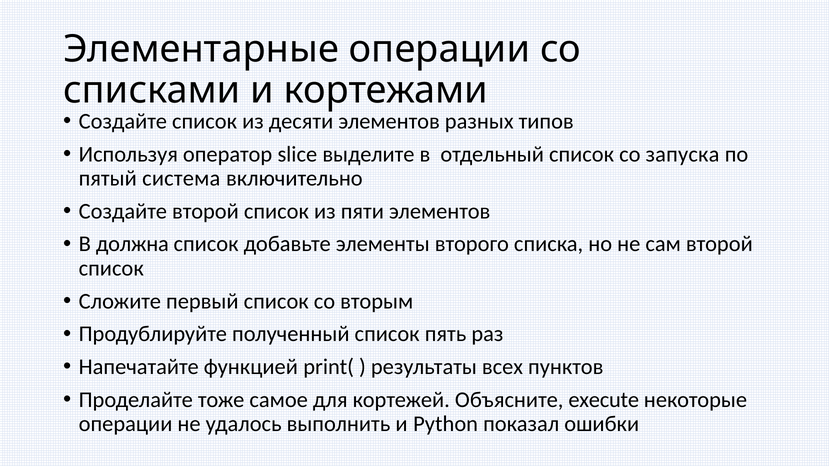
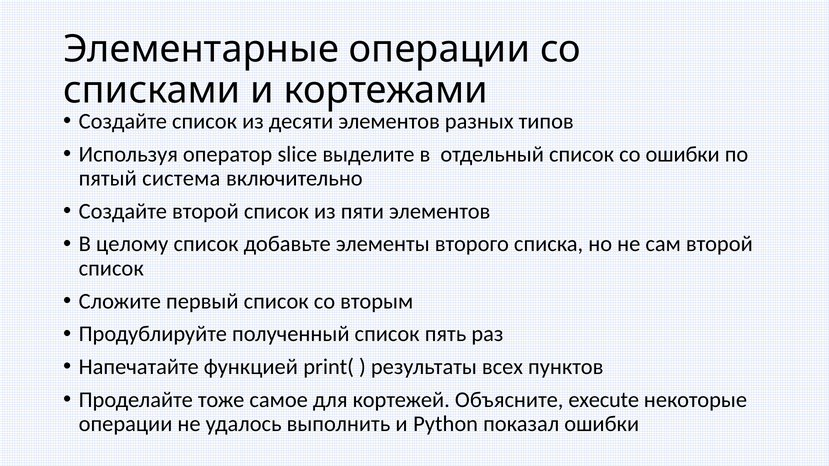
со запуска: запуска -> ошибки
должна: должна -> целому
